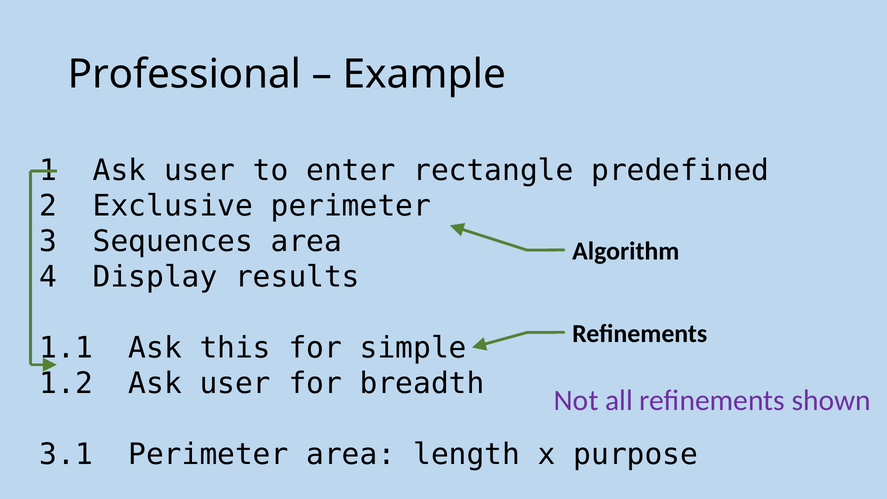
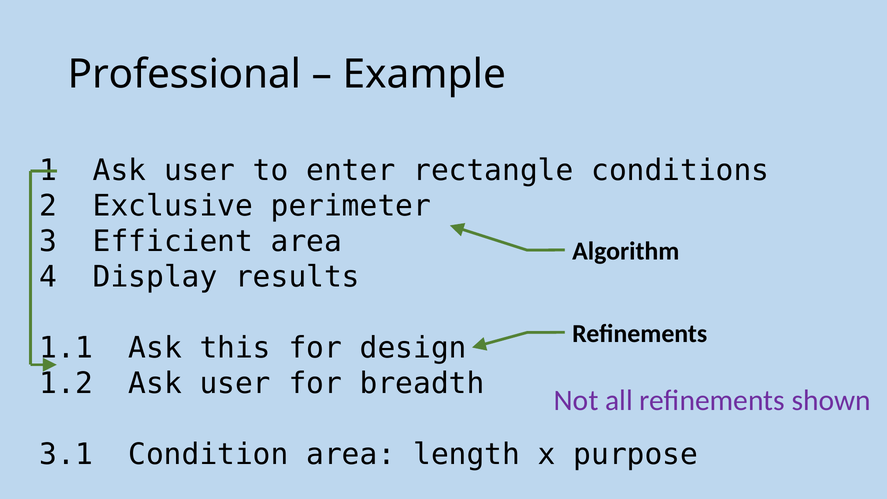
predefined: predefined -> conditions
Sequences: Sequences -> Efficient
simple: simple -> design
3.1 Perimeter: Perimeter -> Condition
